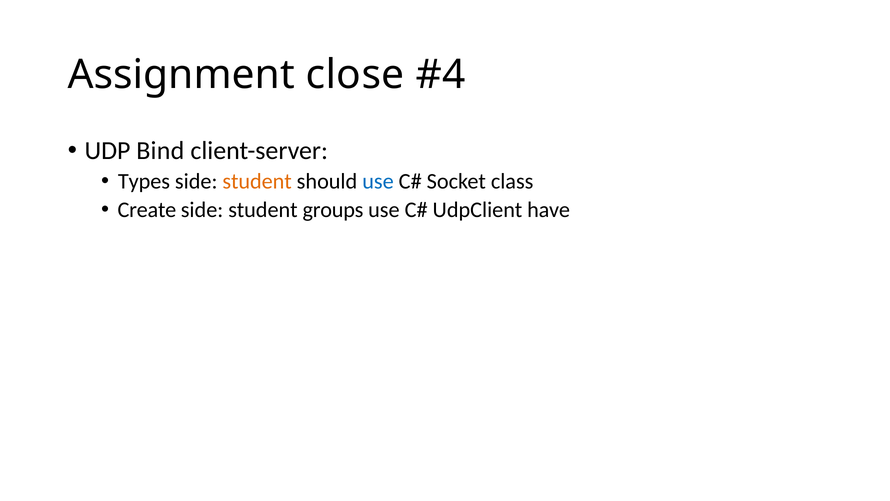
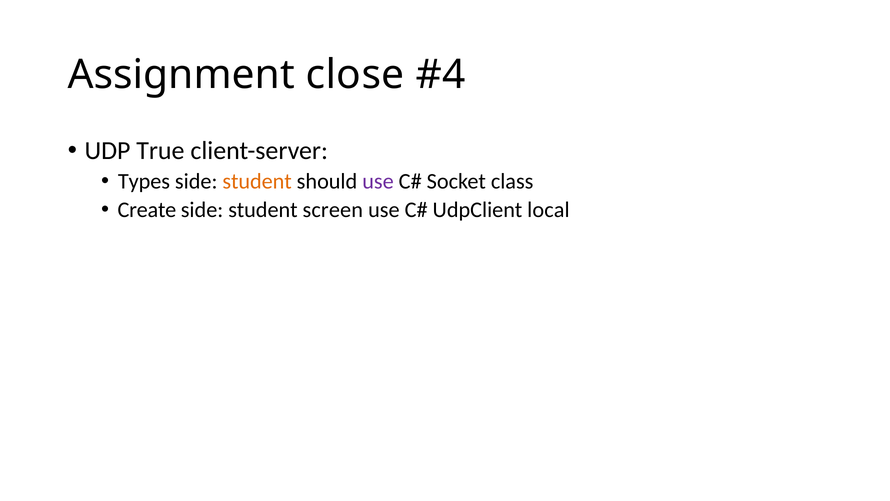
Bind: Bind -> True
use at (378, 181) colour: blue -> purple
groups: groups -> screen
have: have -> local
